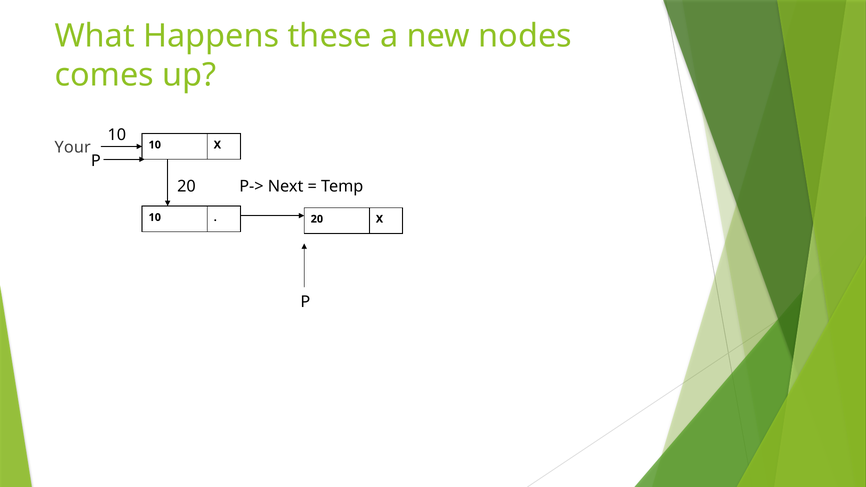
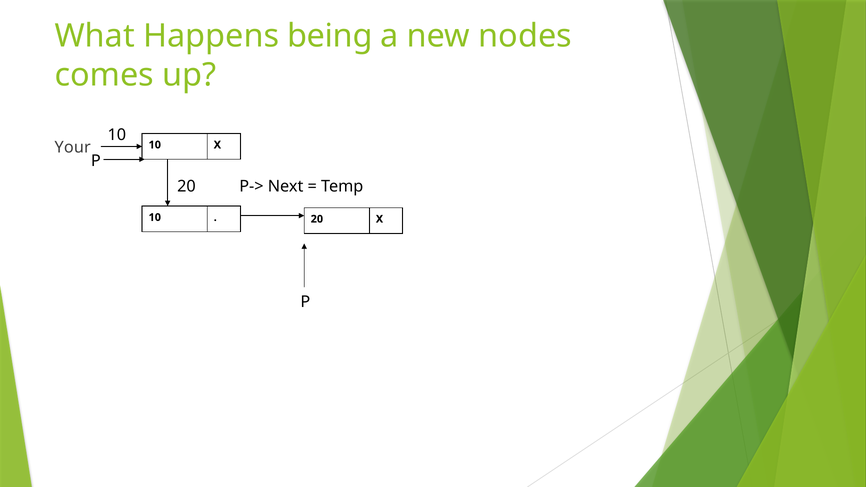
these: these -> being
